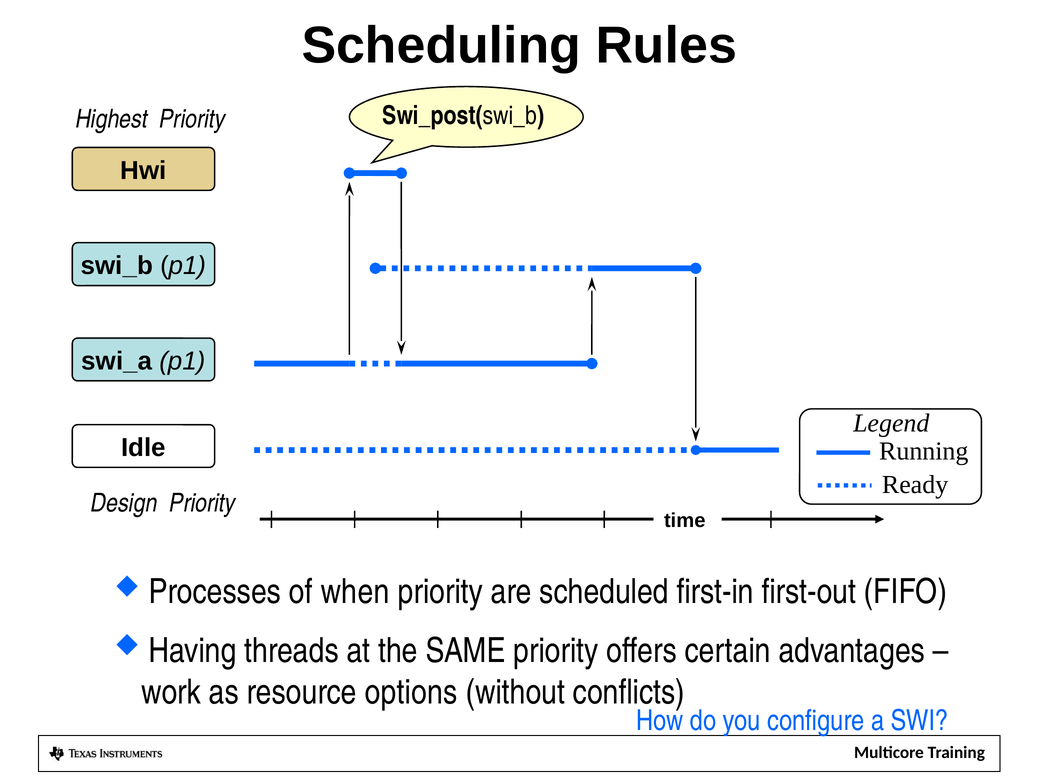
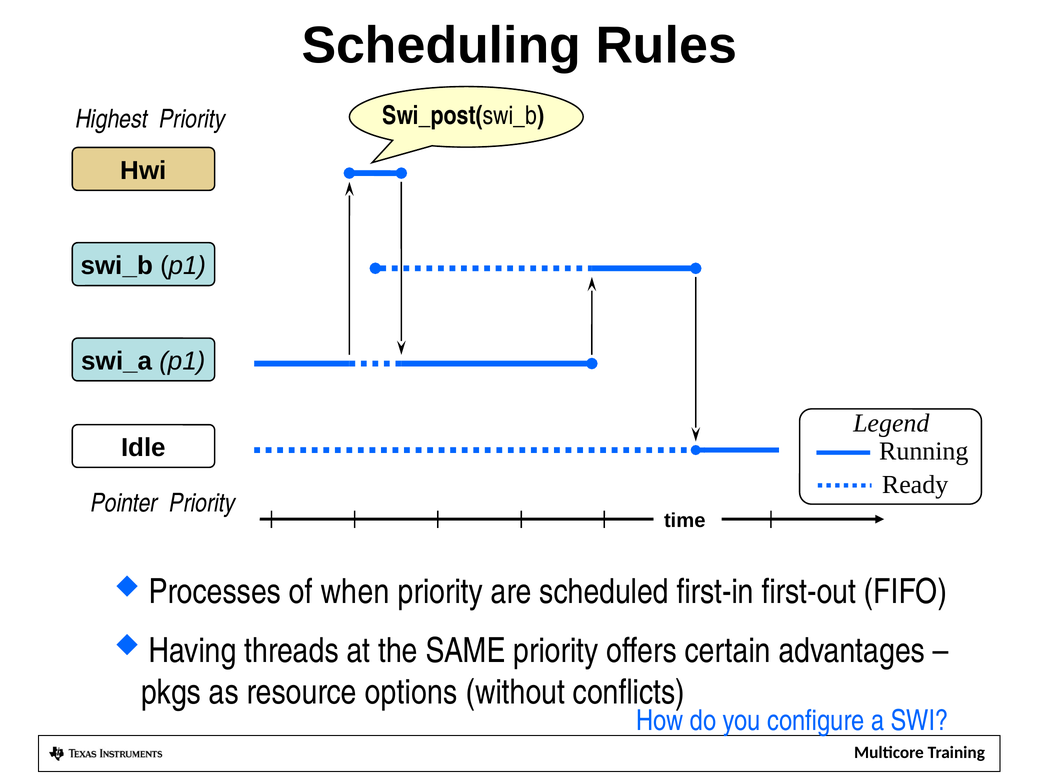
Design: Design -> Pointer
work: work -> pkgs
